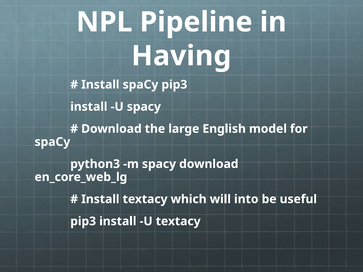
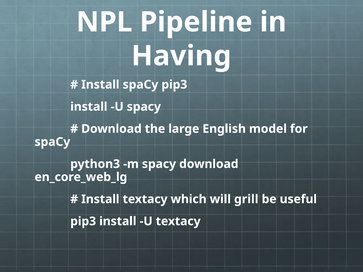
into: into -> grill
